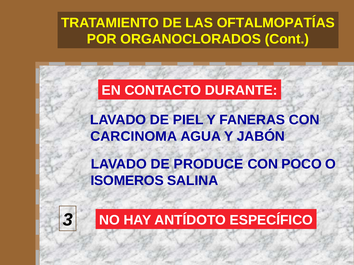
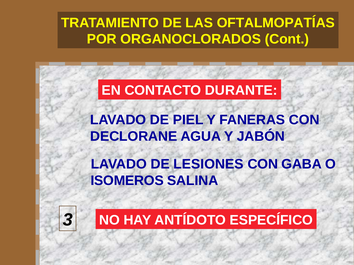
CARCINOMA: CARCINOMA -> DECLORANE
PRODUCE: PRODUCE -> LESIONES
POCO: POCO -> GABA
